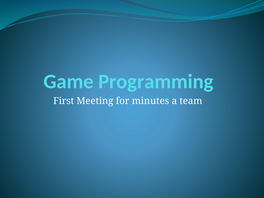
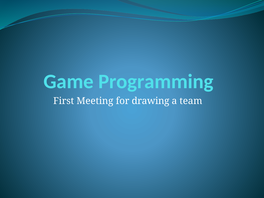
minutes: minutes -> drawing
